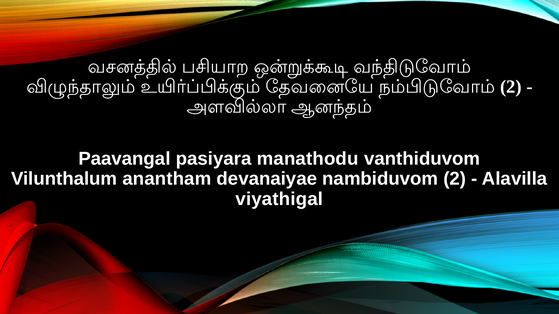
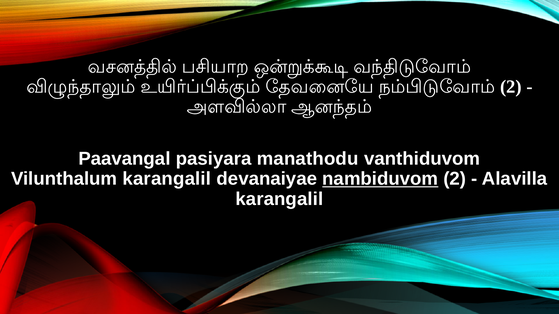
Vilunthalum anantham: anantham -> karangalil
nambiduvom underline: none -> present
viyathigal at (279, 199): viyathigal -> karangalil
